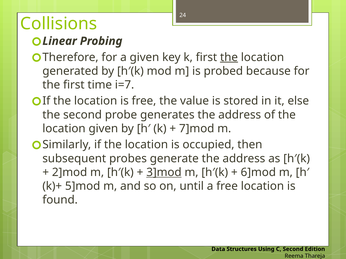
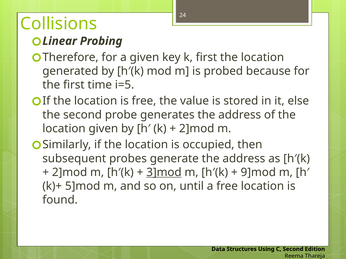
the at (229, 57) underline: present -> none
i=7: i=7 -> i=5
7]mod at (197, 129): 7]mod -> 2]mod
6]mod: 6]mod -> 9]mod
